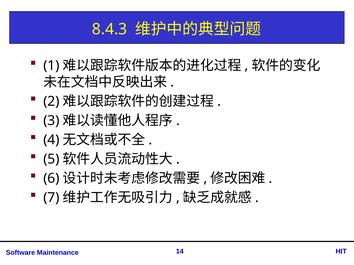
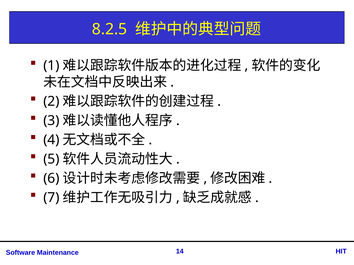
8.4.3: 8.4.3 -> 8.2.5
